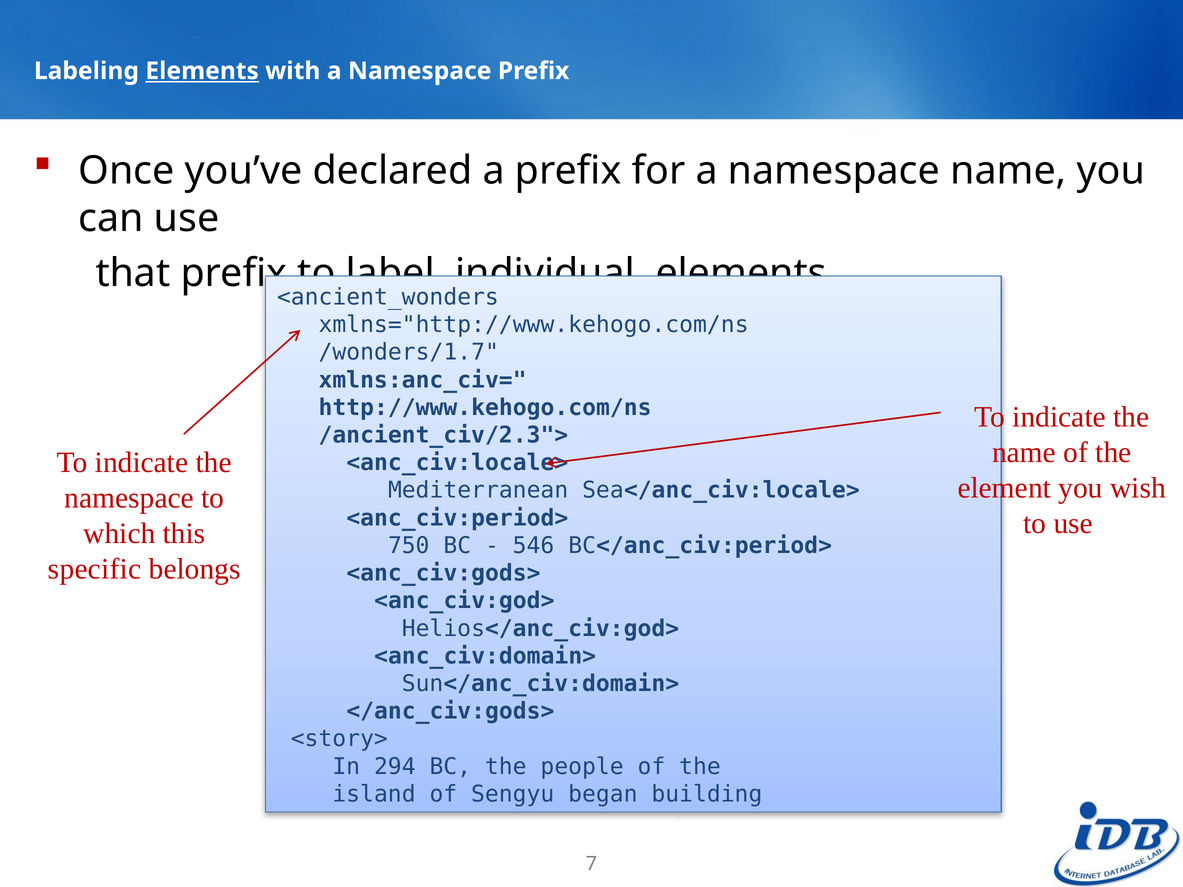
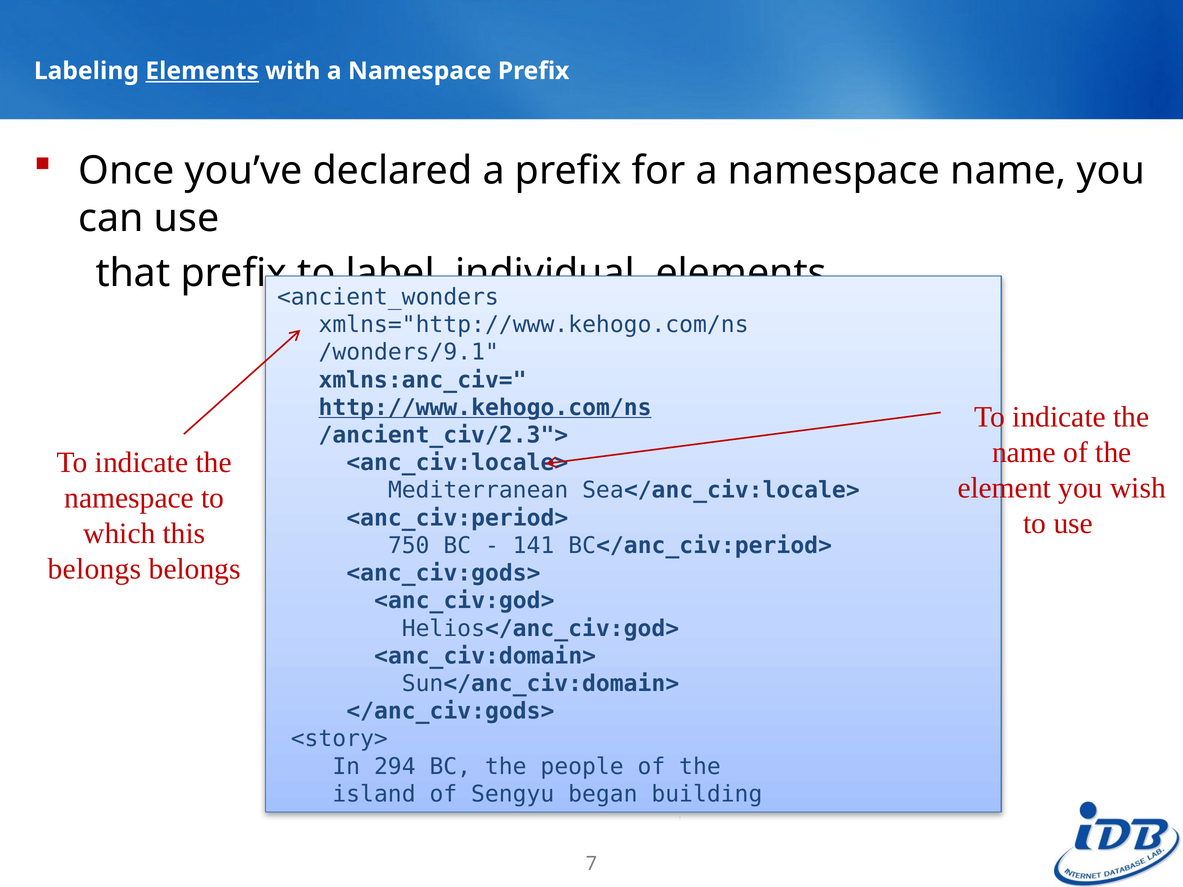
/wonders/1.7: /wonders/1.7 -> /wonders/9.1
http://www.kehogo.com/ns underline: none -> present
546: 546 -> 141
specific at (95, 569): specific -> belongs
